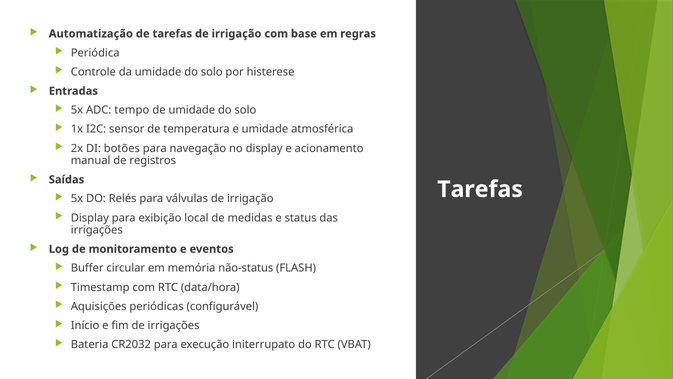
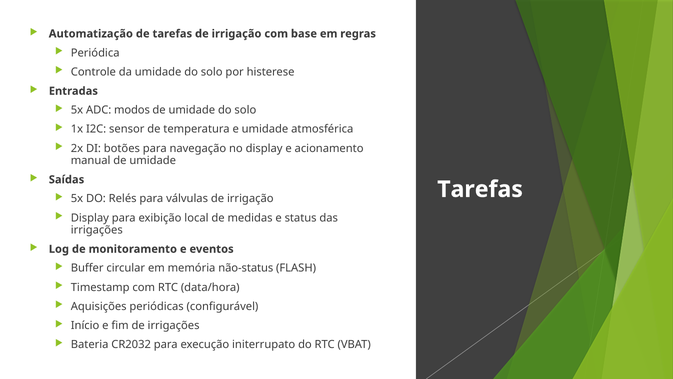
tempo: tempo -> modos
manual de registros: registros -> umidade
